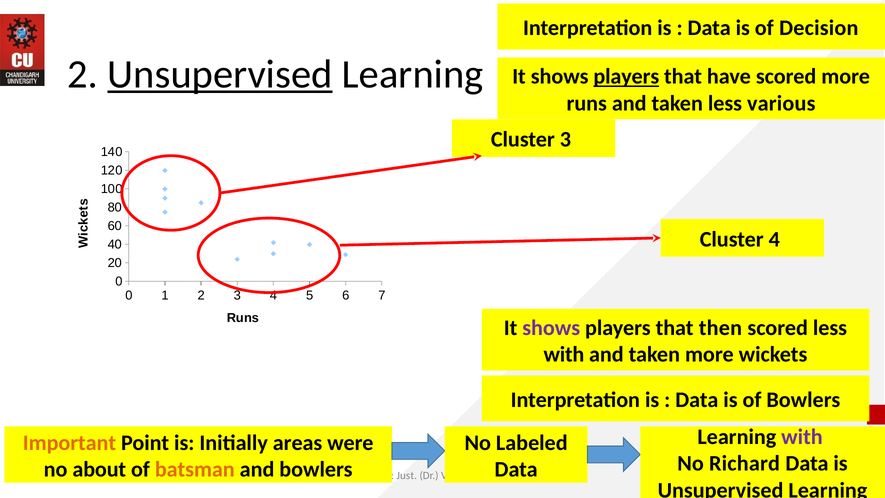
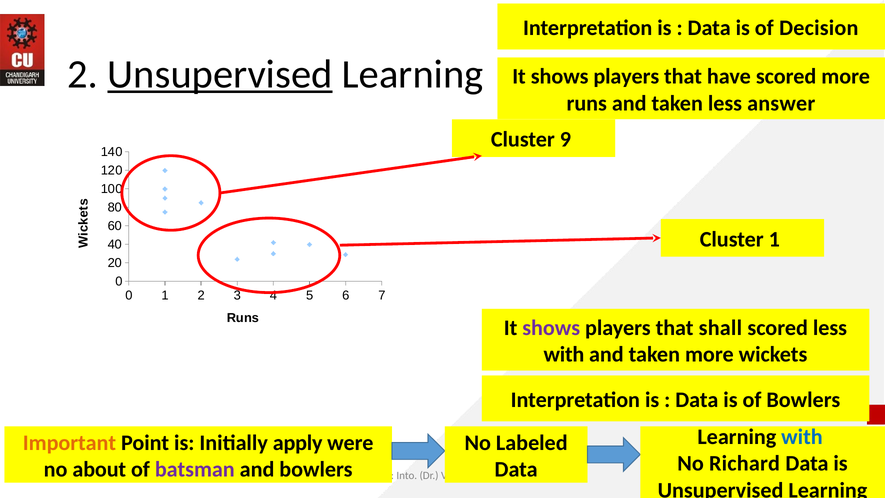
players at (626, 77) underline: present -> none
various: various -> answer
Cluster 3: 3 -> 9
Cluster 4: 4 -> 1
then: then -> shall
with at (802, 437) colour: purple -> blue
areas: areas -> apply
batsman colour: orange -> purple
Just: Just -> Into
